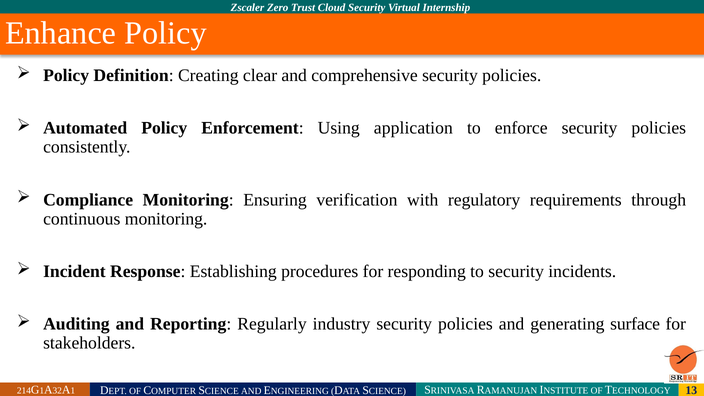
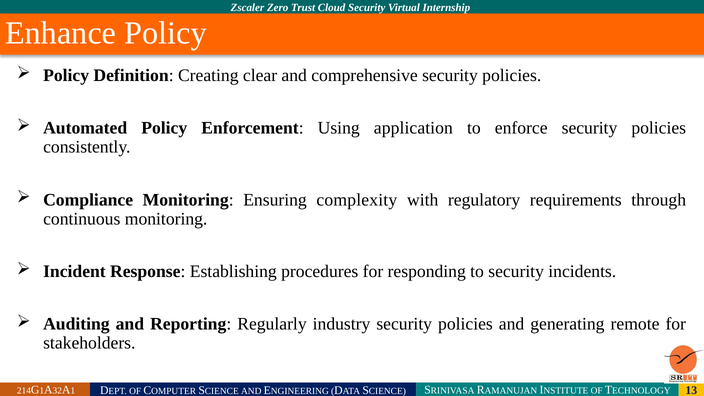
verification: verification -> complexity
surface: surface -> remote
